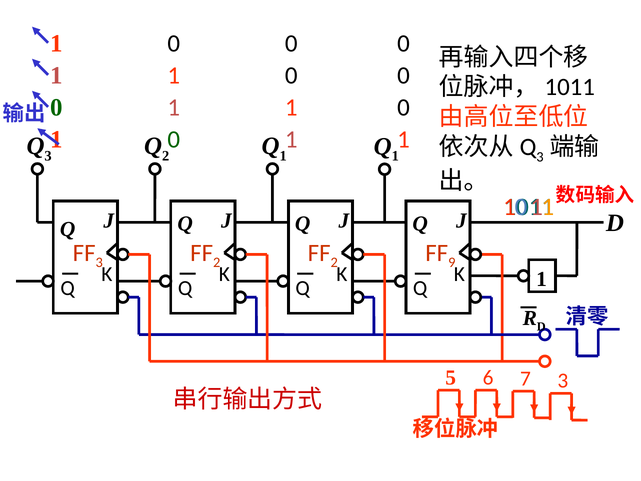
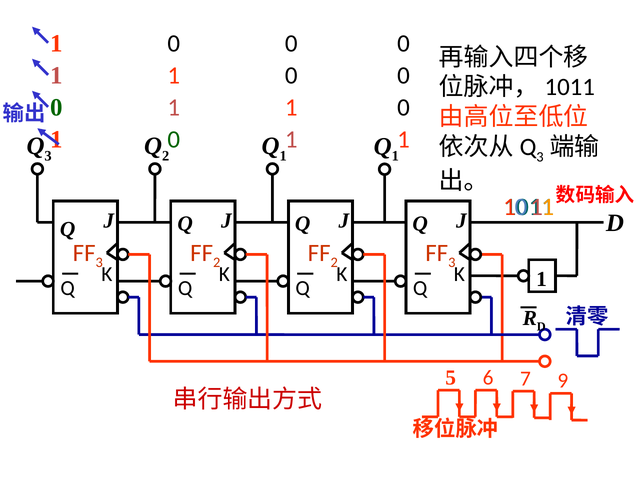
9 at (452, 262): 9 -> 3
7 3: 3 -> 9
